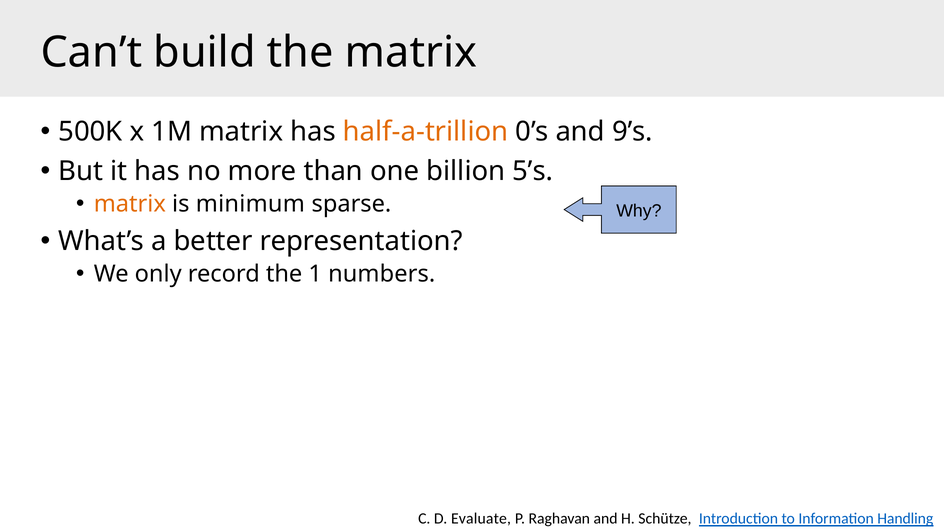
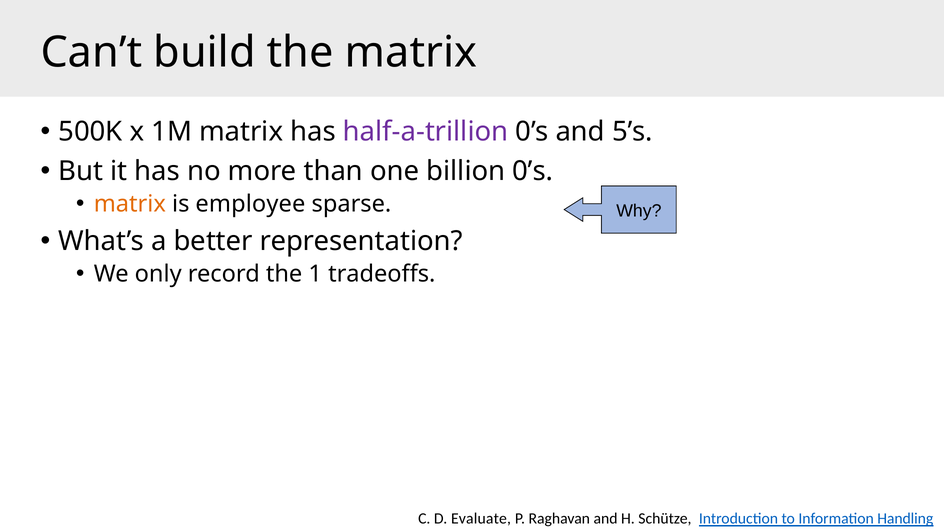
half-a-trillion colour: orange -> purple
9’s: 9’s -> 5’s
billion 5’s: 5’s -> 0’s
minimum: minimum -> employee
numbers: numbers -> tradeoffs
